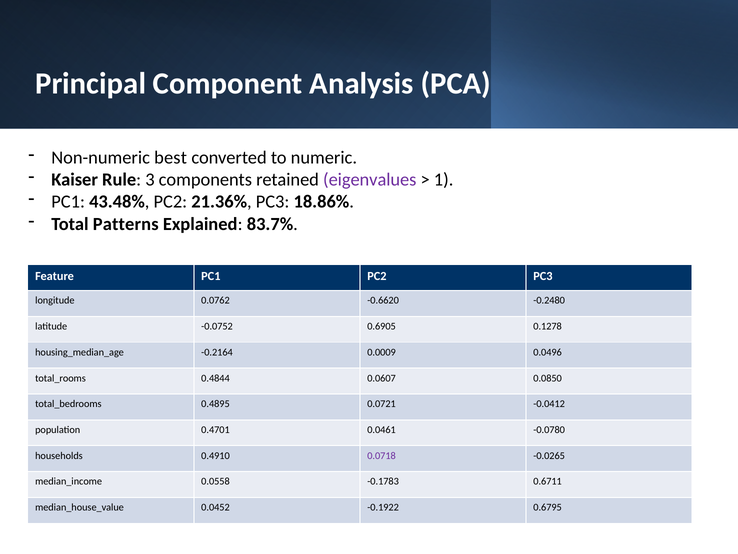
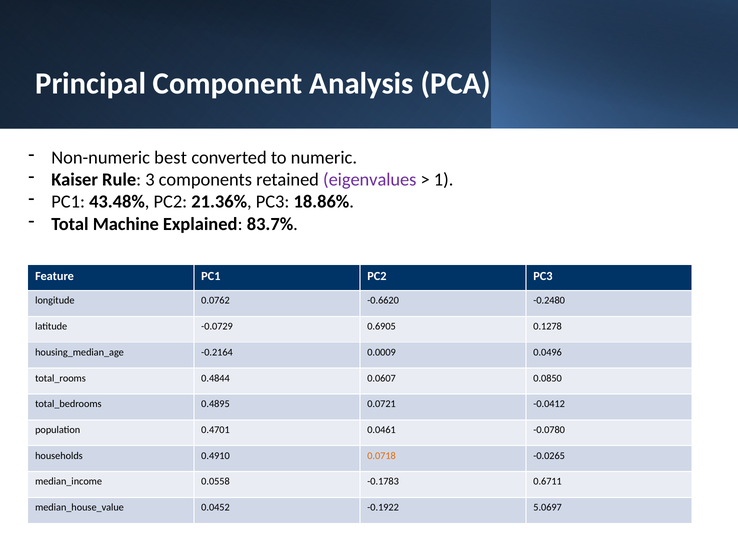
Patterns: Patterns -> Machine
-0.0752: -0.0752 -> -0.0729
0.0718 colour: purple -> orange
0.6795: 0.6795 -> 5.0697
